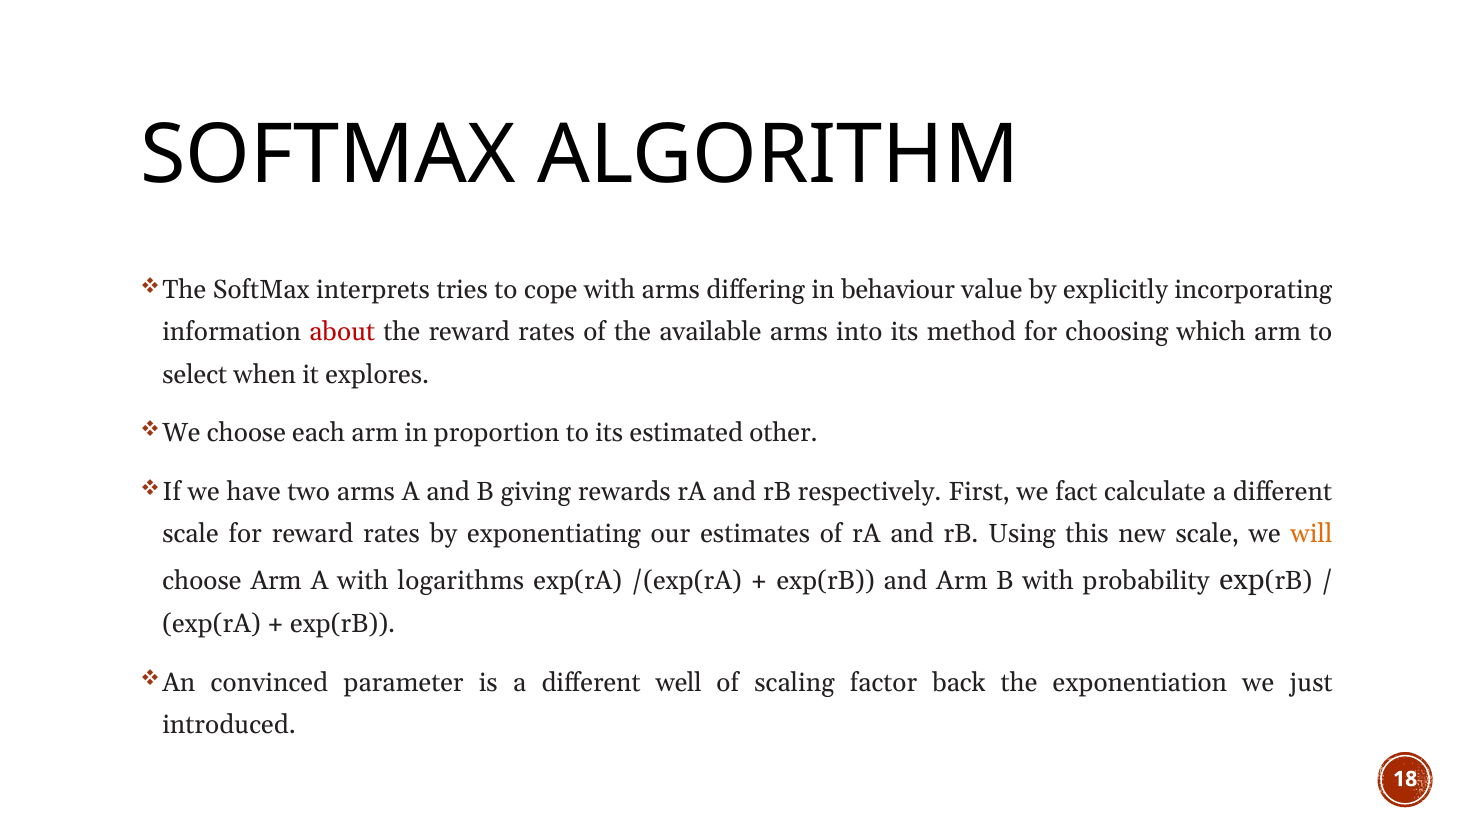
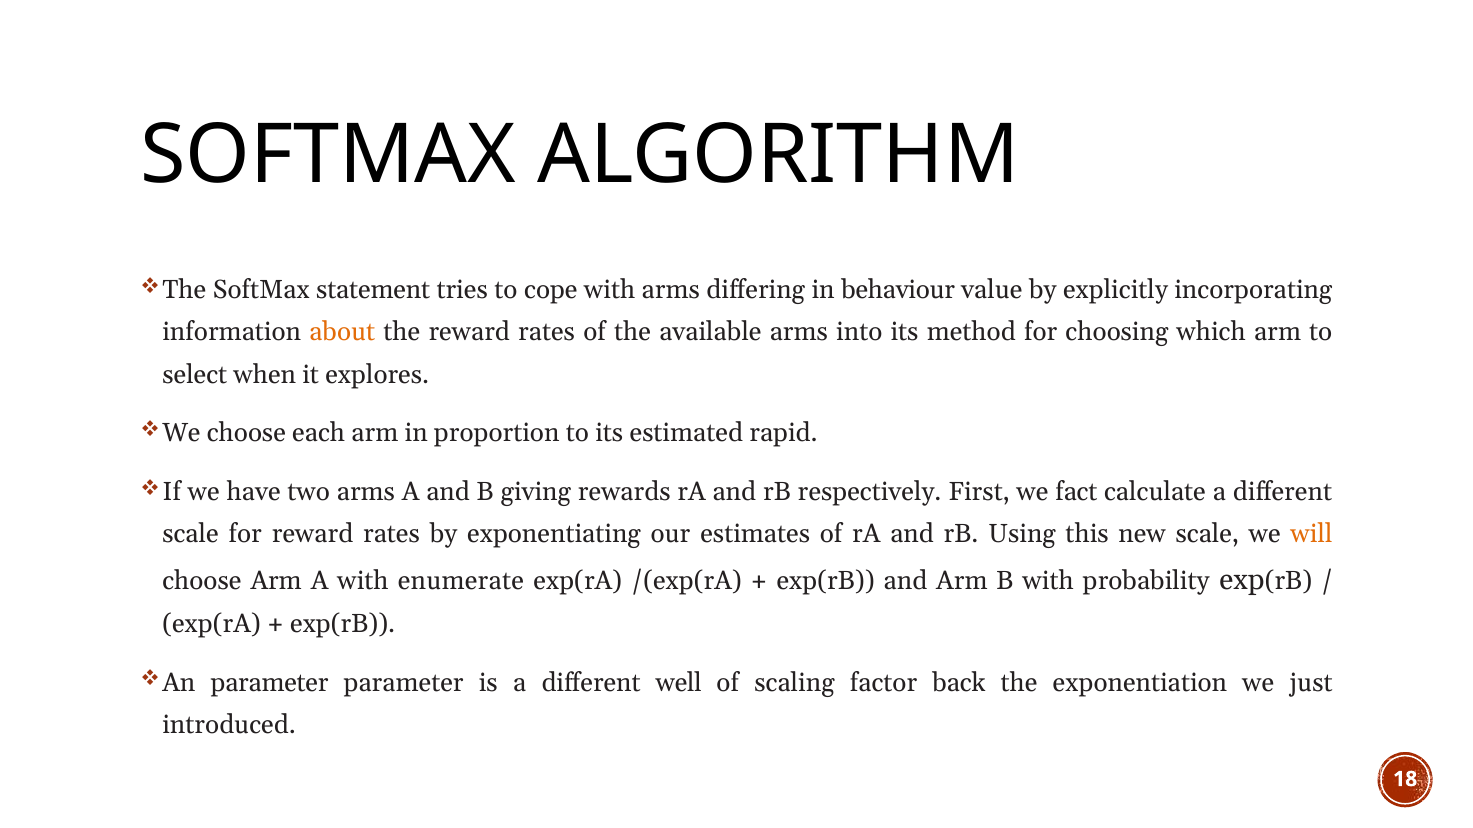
interprets: interprets -> statement
about colour: red -> orange
other: other -> rapid
logarithms: logarithms -> enumerate
An convinced: convinced -> parameter
